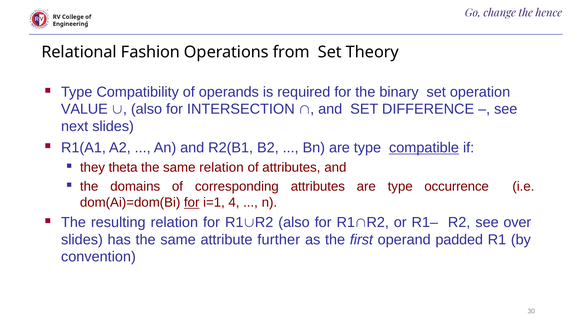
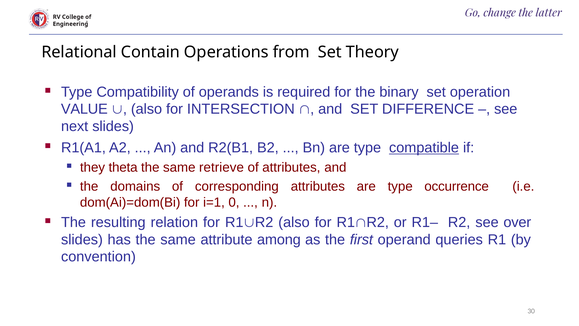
hence: hence -> latter
Fashion: Fashion -> Contain
same relation: relation -> retrieve
for at (192, 202) underline: present -> none
4: 4 -> 0
further: further -> among
padded: padded -> queries
